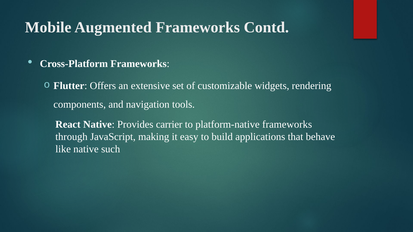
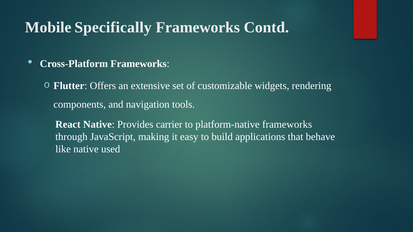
Augmented: Augmented -> Specifically
such: such -> used
